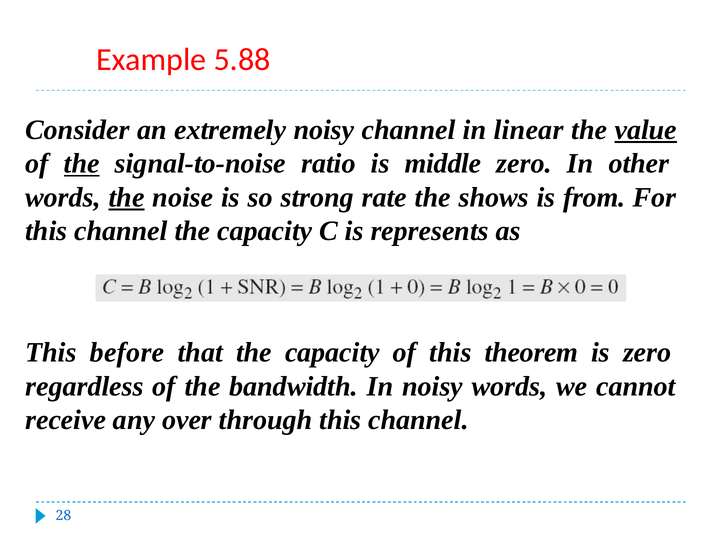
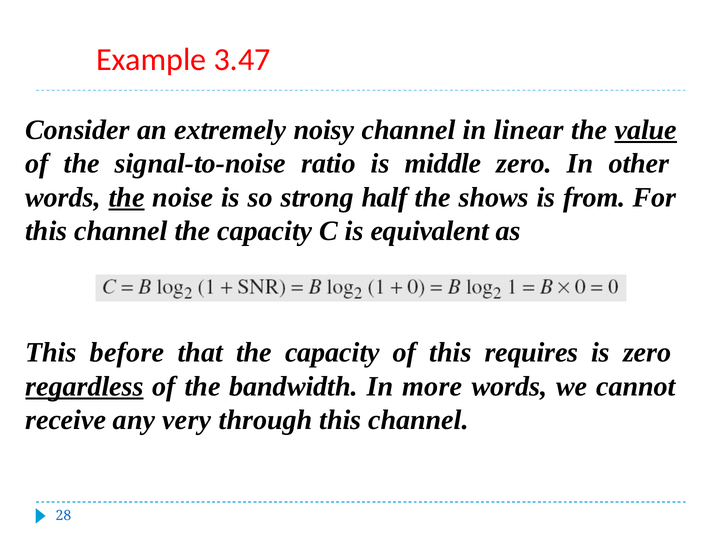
5.88: 5.88 -> 3.47
the at (82, 163) underline: present -> none
rate: rate -> half
represents: represents -> equivalent
theorem: theorem -> requires
regardless underline: none -> present
In noisy: noisy -> more
over: over -> very
